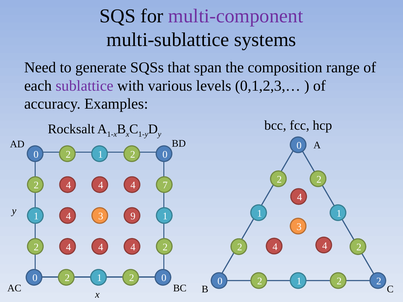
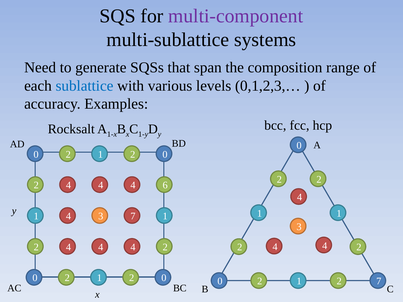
sublattice colour: purple -> blue
7: 7 -> 6
3 9: 9 -> 7
0 2: 2 -> 7
